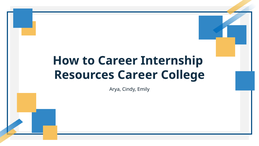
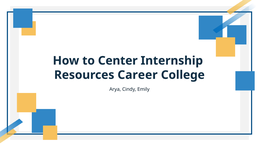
to Career: Career -> Center
